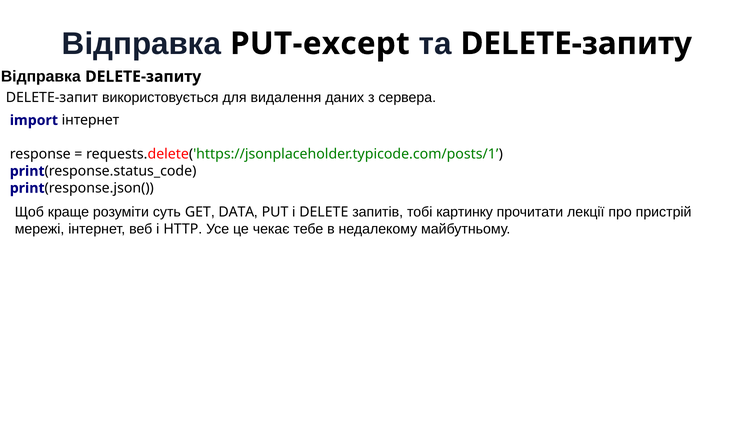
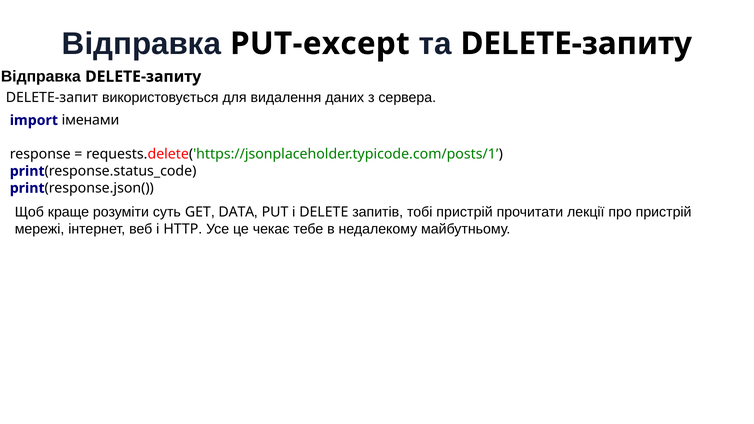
import інтернет: інтернет -> іменами
тобі картинку: картинку -> пристрій
